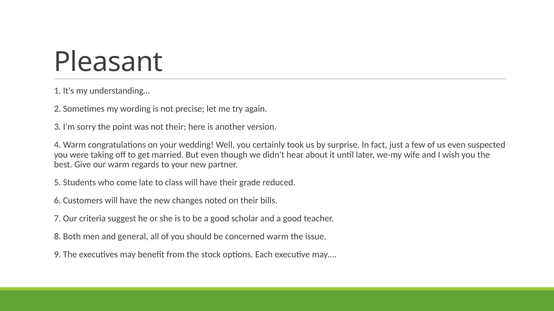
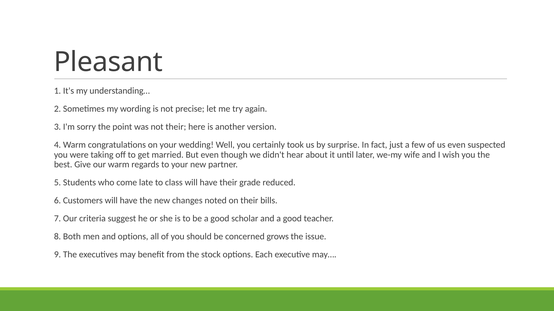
and general: general -> options
concerned warm: warm -> grows
